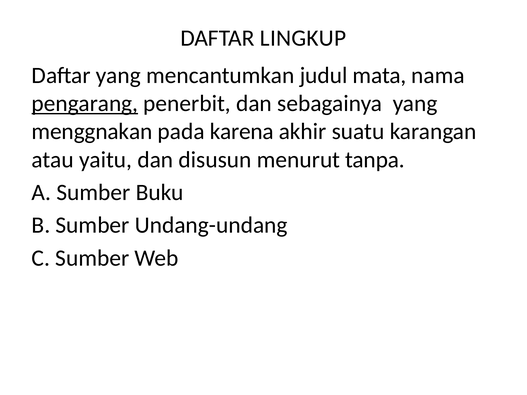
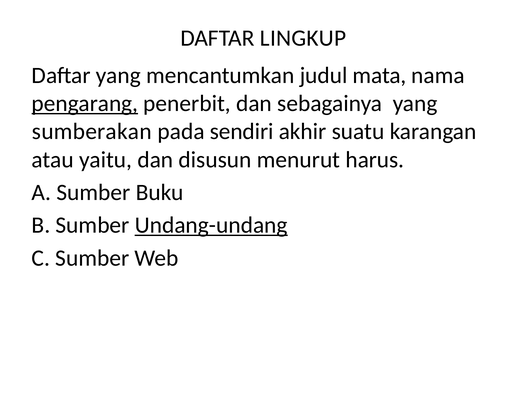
menggnakan: menggnakan -> sumberakan
karena: karena -> sendiri
tanpa: tanpa -> harus
Undang-undang underline: none -> present
